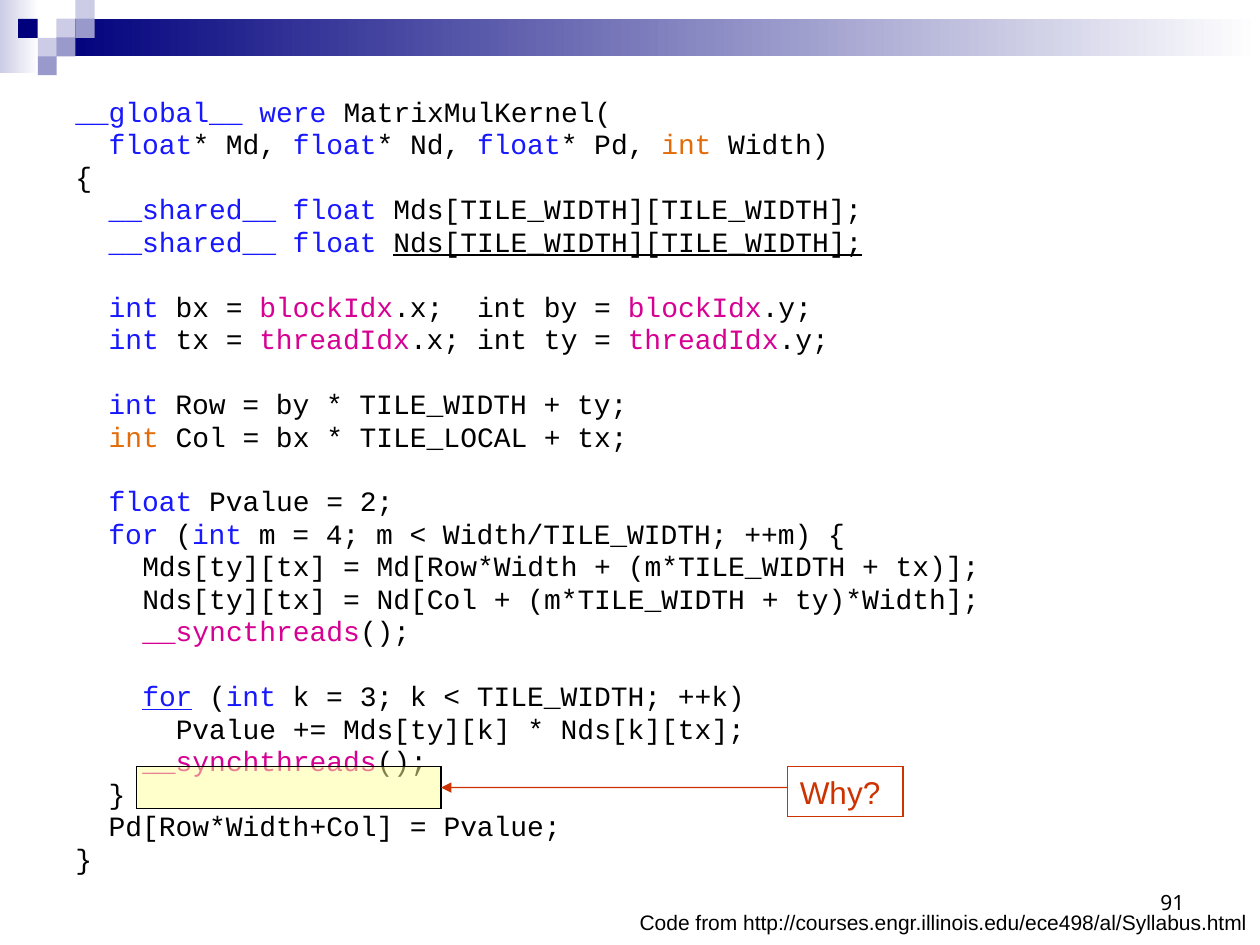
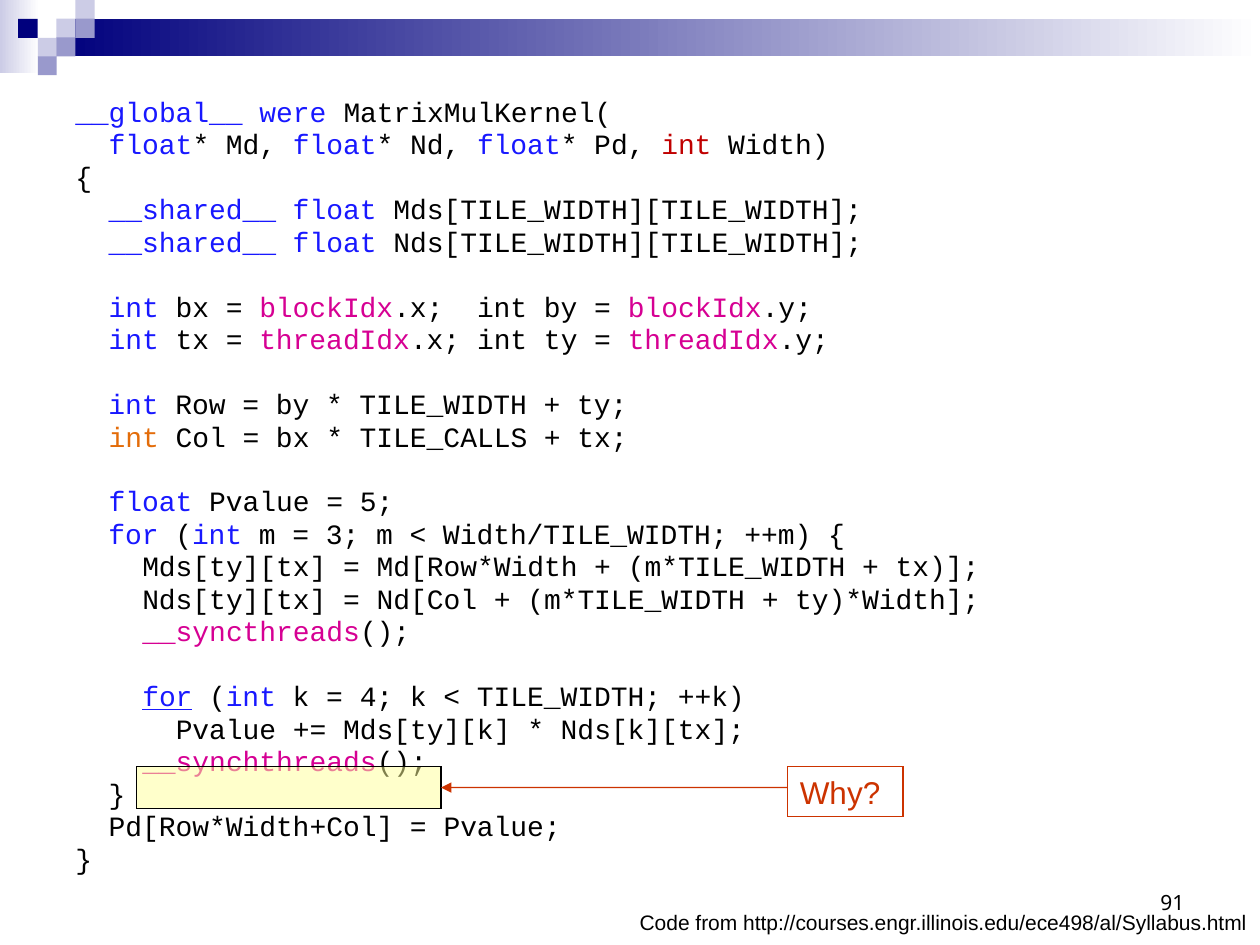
int at (686, 145) colour: orange -> red
Nds[TILE_WIDTH][TILE_WIDTH underline: present -> none
TILE_LOCAL: TILE_LOCAL -> TILE_CALLS
2: 2 -> 5
4: 4 -> 3
3: 3 -> 4
